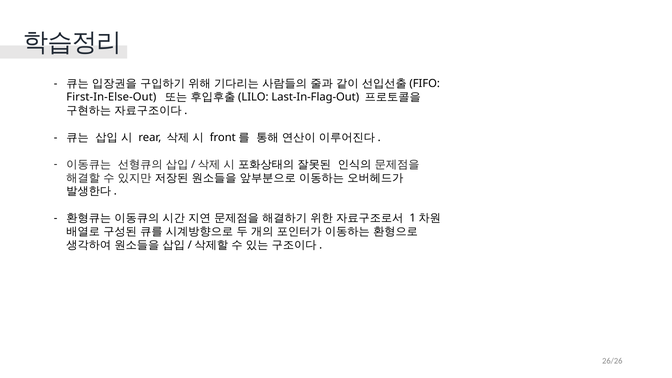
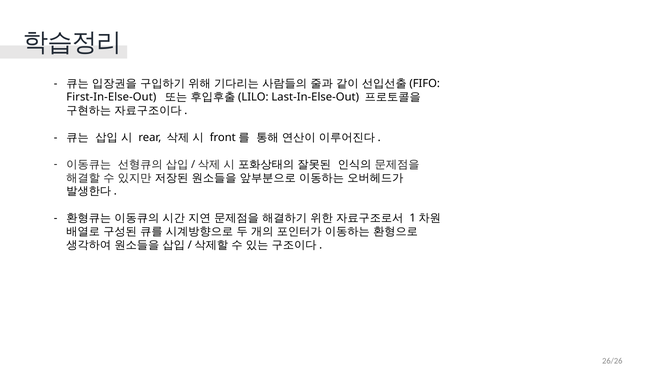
Last-In-Flag-Out: Last-In-Flag-Out -> Last-In-Else-Out
